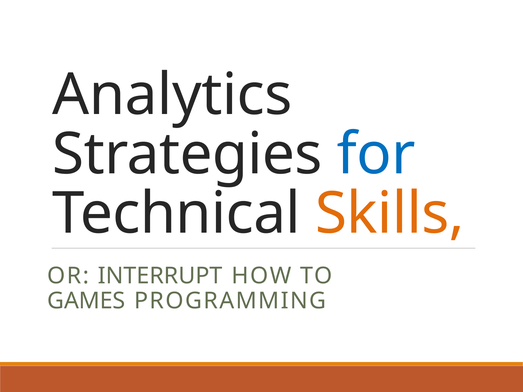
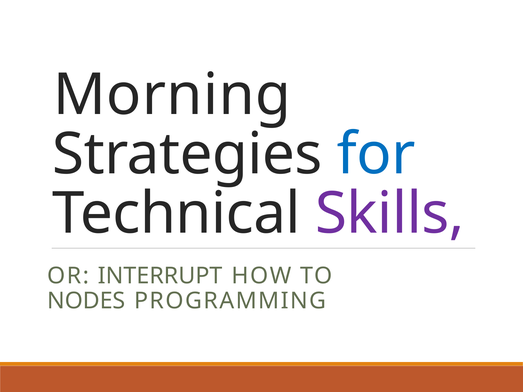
Analytics: Analytics -> Morning
Skills colour: orange -> purple
GAMES: GAMES -> NODES
